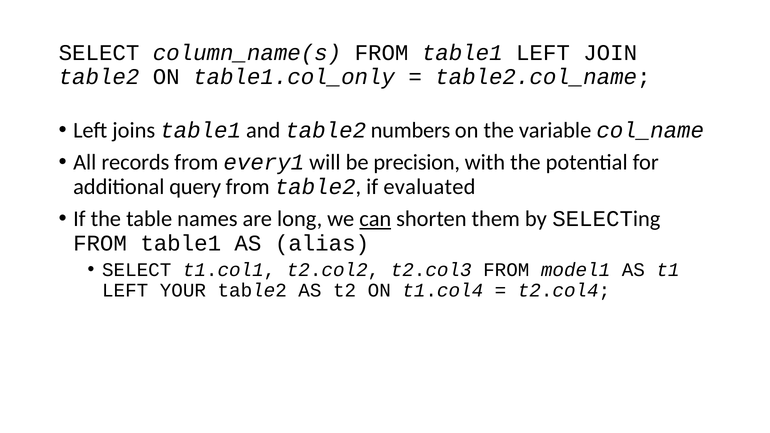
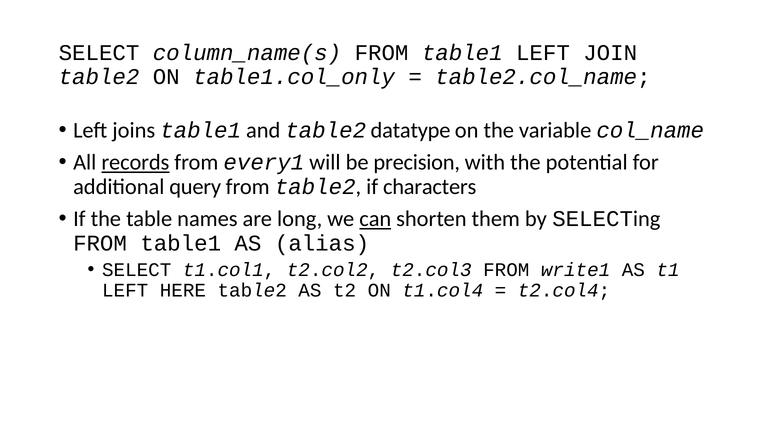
numbers: numbers -> datatype
records underline: none -> present
evaluated: evaluated -> characters
model1: model1 -> write1
YOUR: YOUR -> HERE
